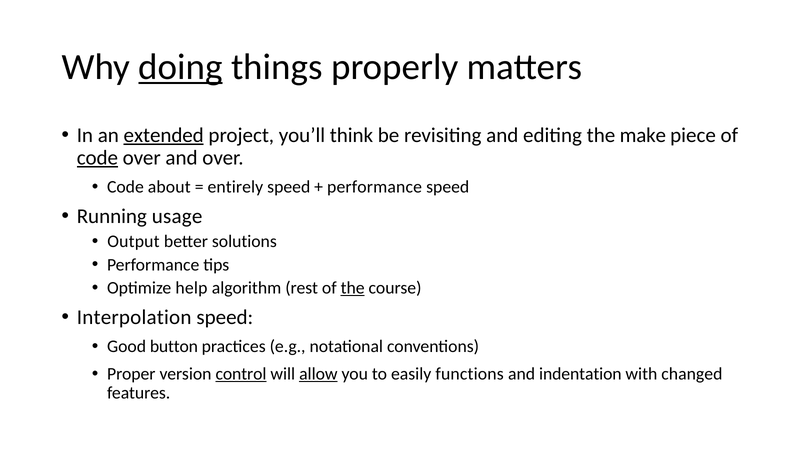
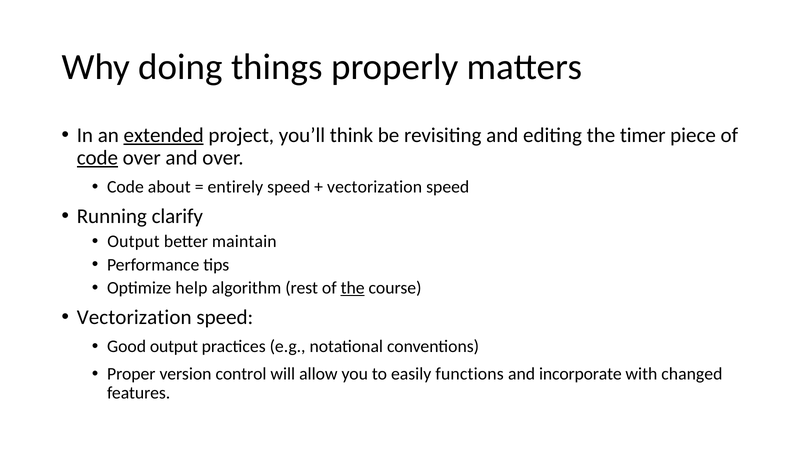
doing underline: present -> none
make: make -> timer
performance at (375, 187): performance -> vectorization
usage: usage -> clarify
solutions: solutions -> maintain
Interpolation at (134, 318): Interpolation -> Vectorization
Good button: button -> output
control underline: present -> none
allow underline: present -> none
indentation: indentation -> incorporate
